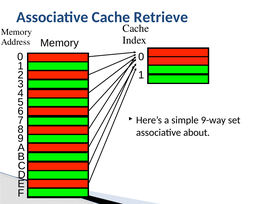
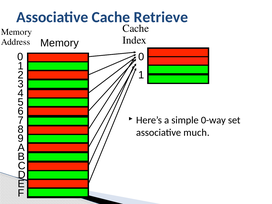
9-way: 9-way -> 0-way
about: about -> much
